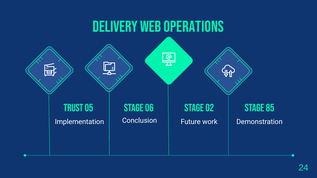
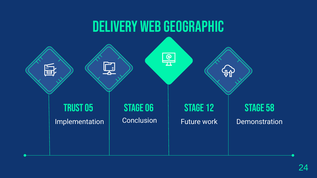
OPERATIONS: OPERATIONS -> GEOGRAPHIC
02: 02 -> 12
85: 85 -> 58
